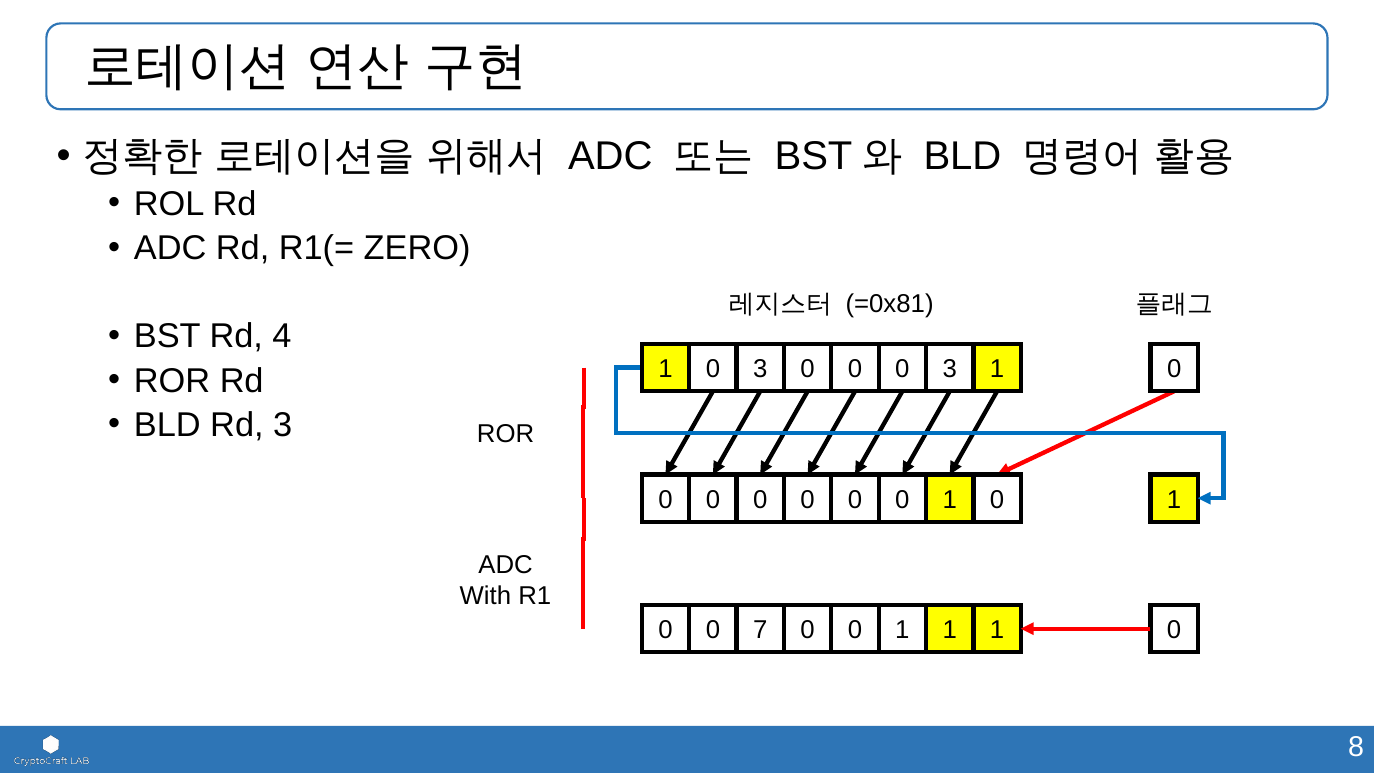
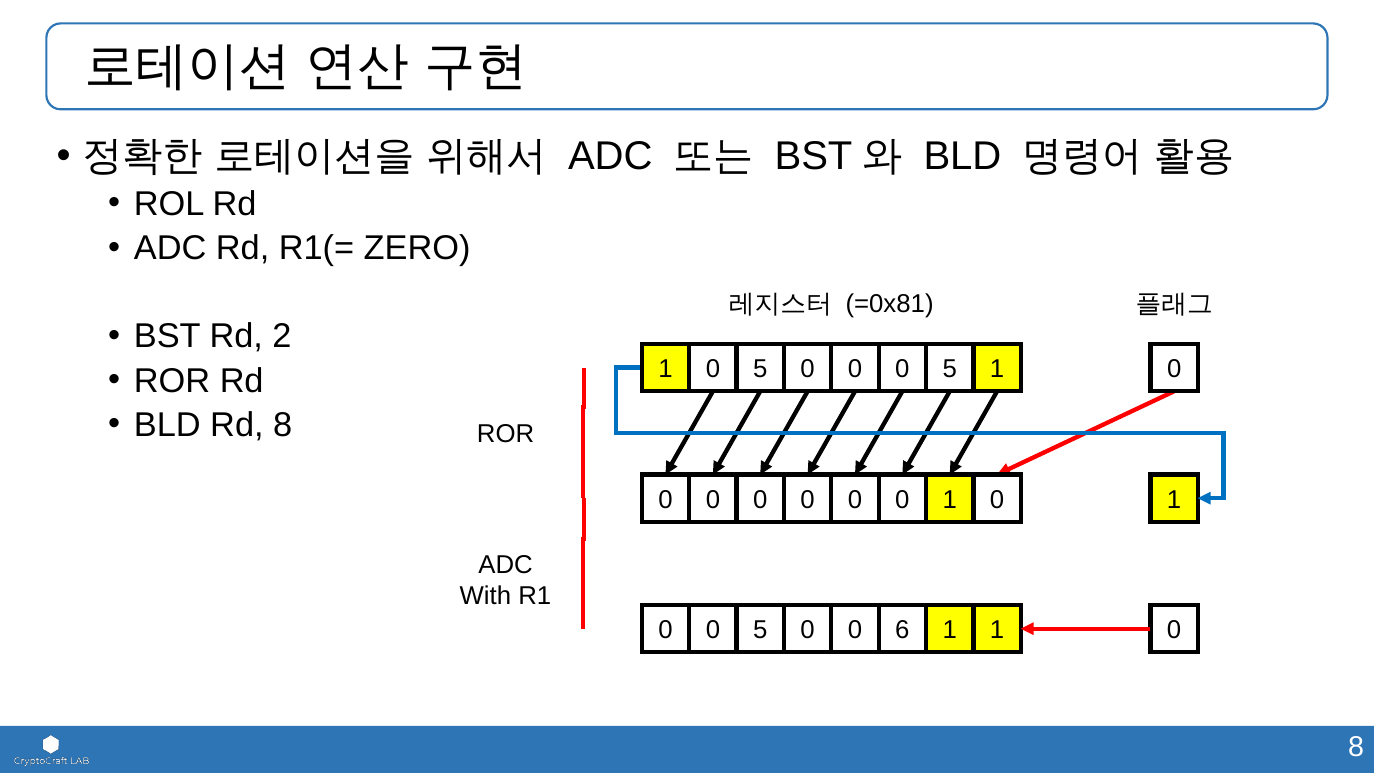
4: 4 -> 2
3 at (760, 369): 3 -> 5
0 0 0 3: 3 -> 5
Rd 3: 3 -> 8
7 at (760, 630): 7 -> 5
1 at (902, 630): 1 -> 6
